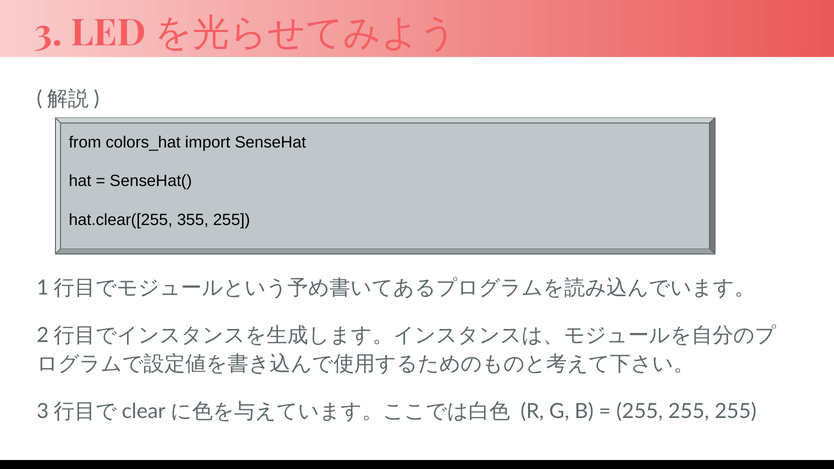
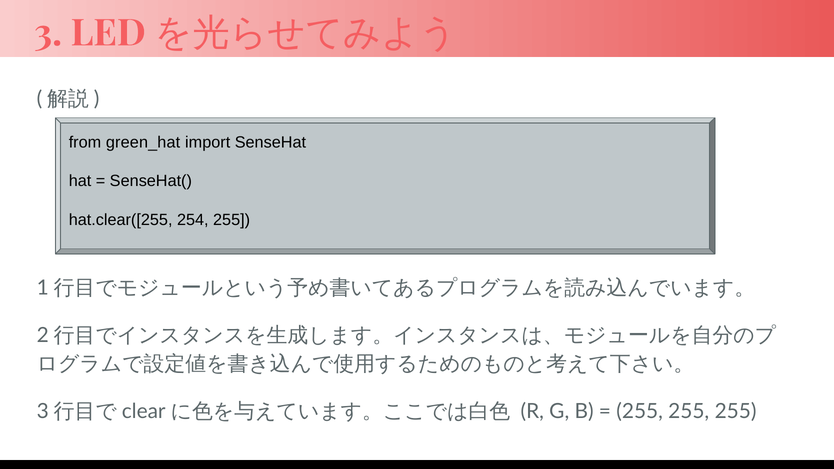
colors_hat: colors_hat -> green_hat
355: 355 -> 254
